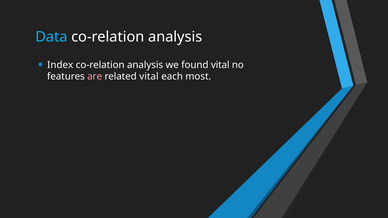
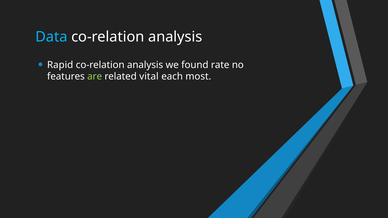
Index: Index -> Rapid
found vital: vital -> rate
are colour: pink -> light green
